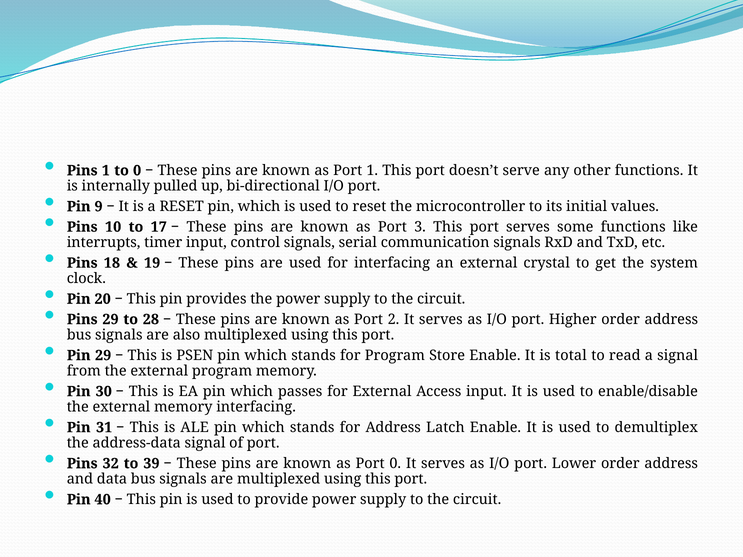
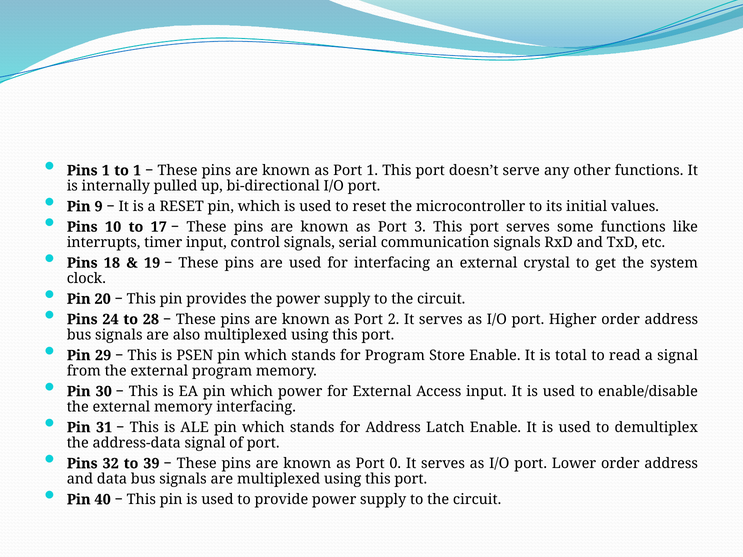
to 0: 0 -> 1
Pins 29: 29 -> 24
which passes: passes -> power
